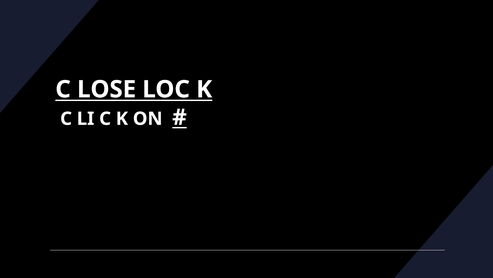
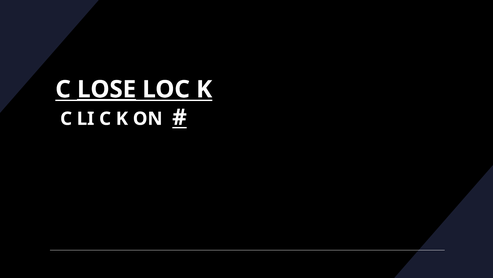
LOSE underline: none -> present
